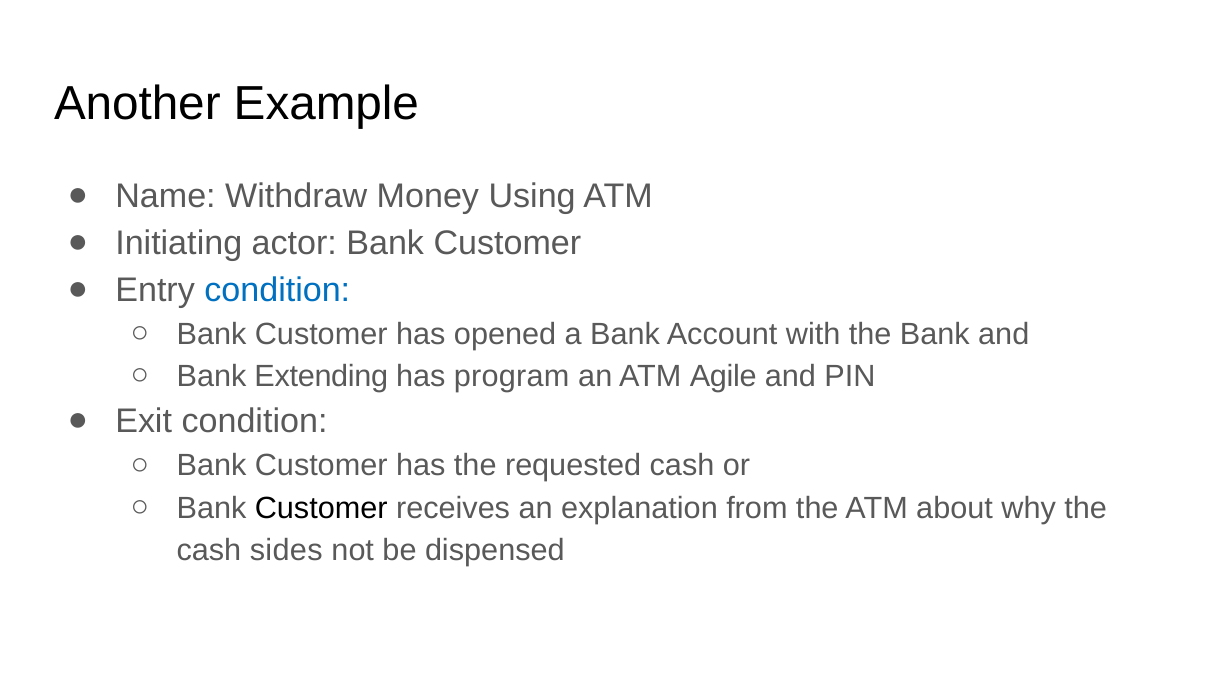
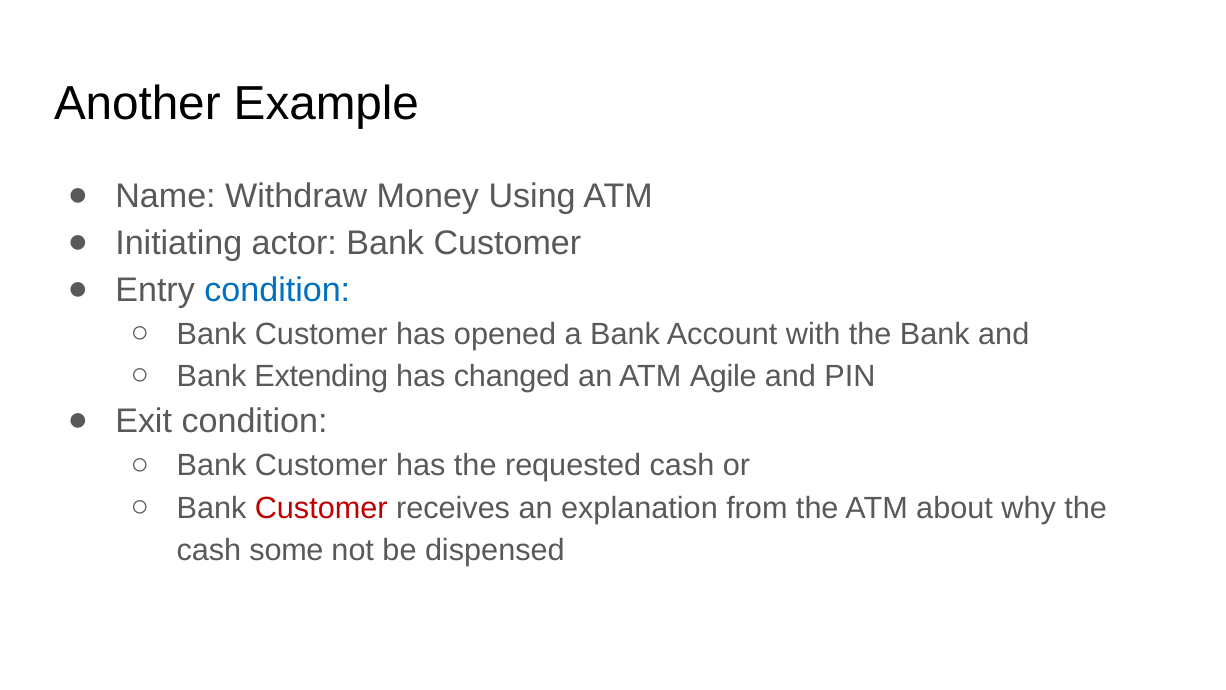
program: program -> changed
Customer at (321, 508) colour: black -> red
sides: sides -> some
